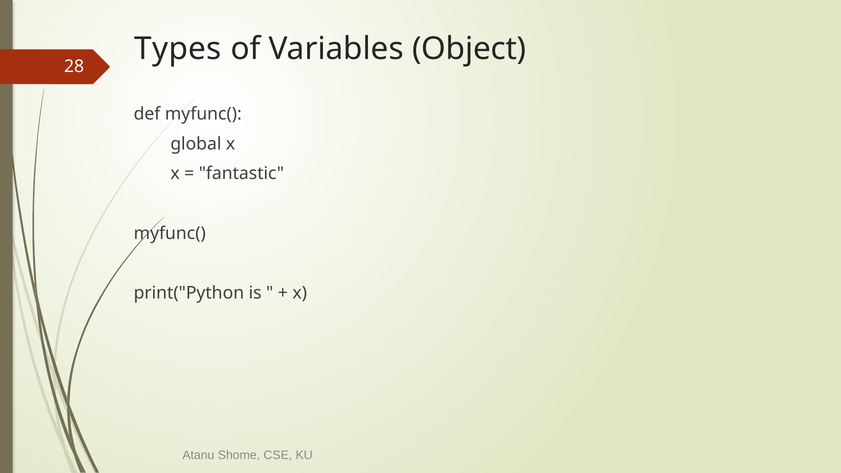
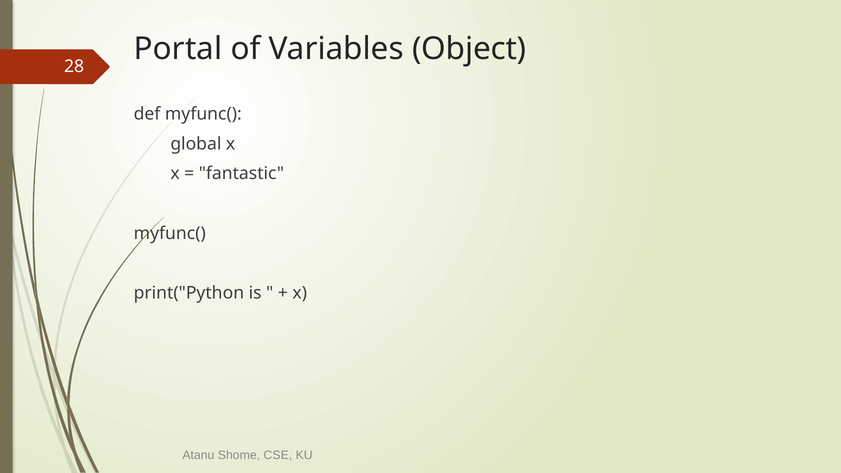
Types: Types -> Portal
